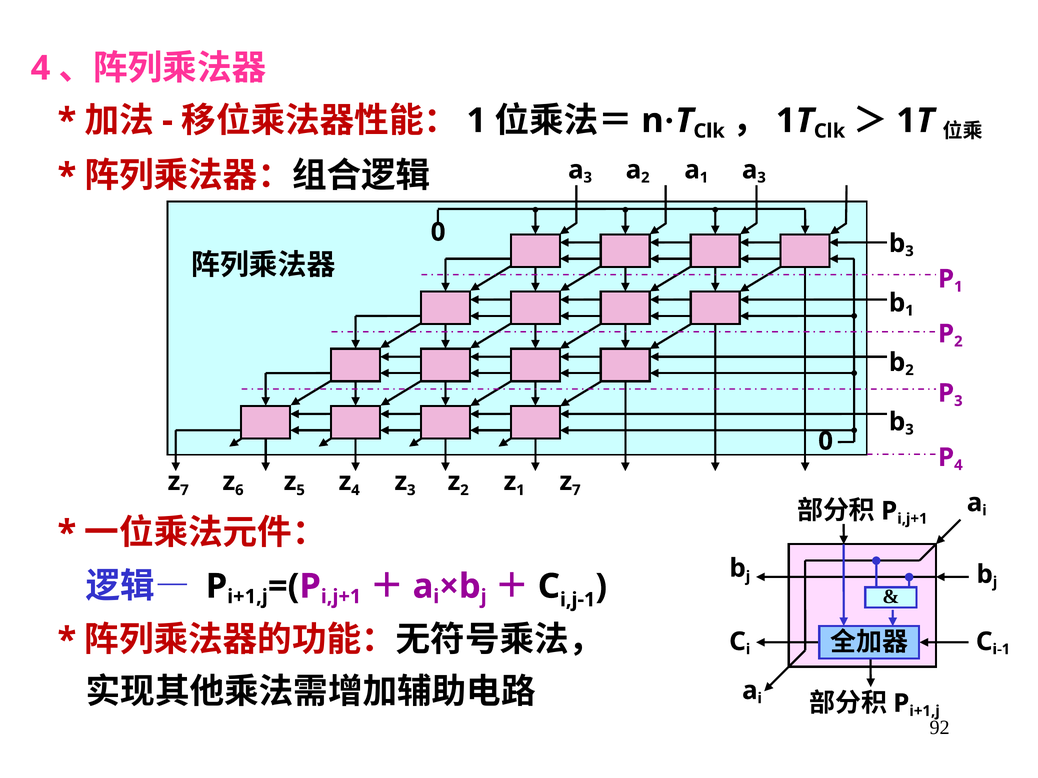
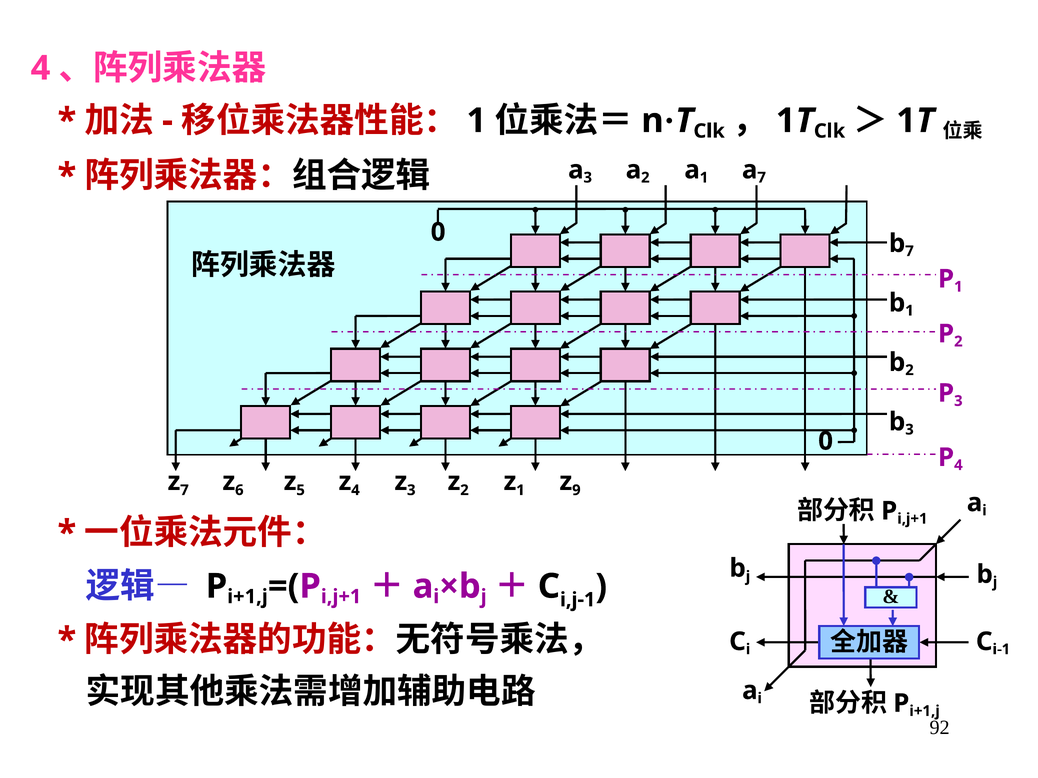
3 at (762, 178): 3 -> 7
3 at (909, 251): 3 -> 7
7 at (576, 490): 7 -> 9
